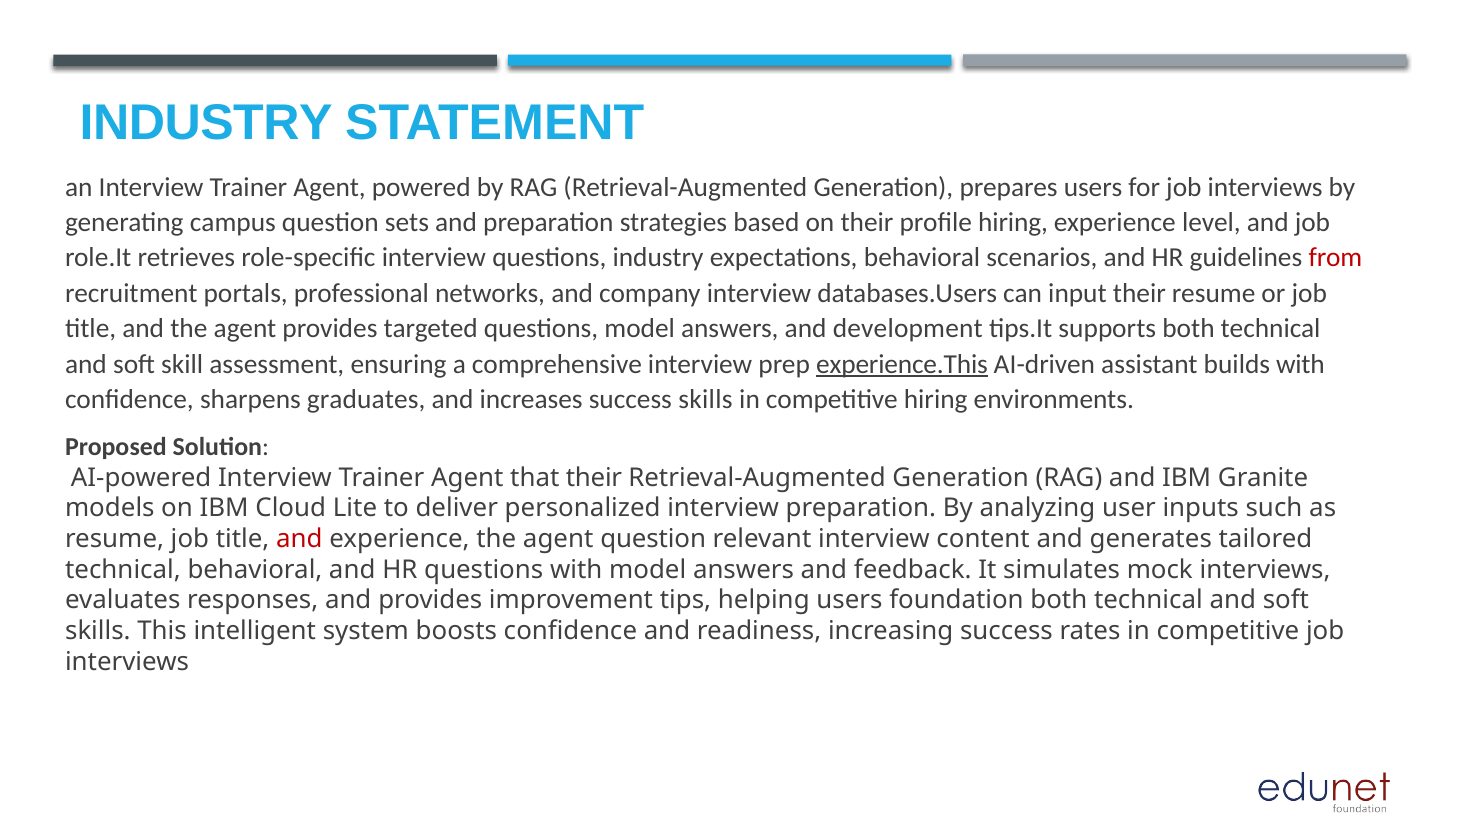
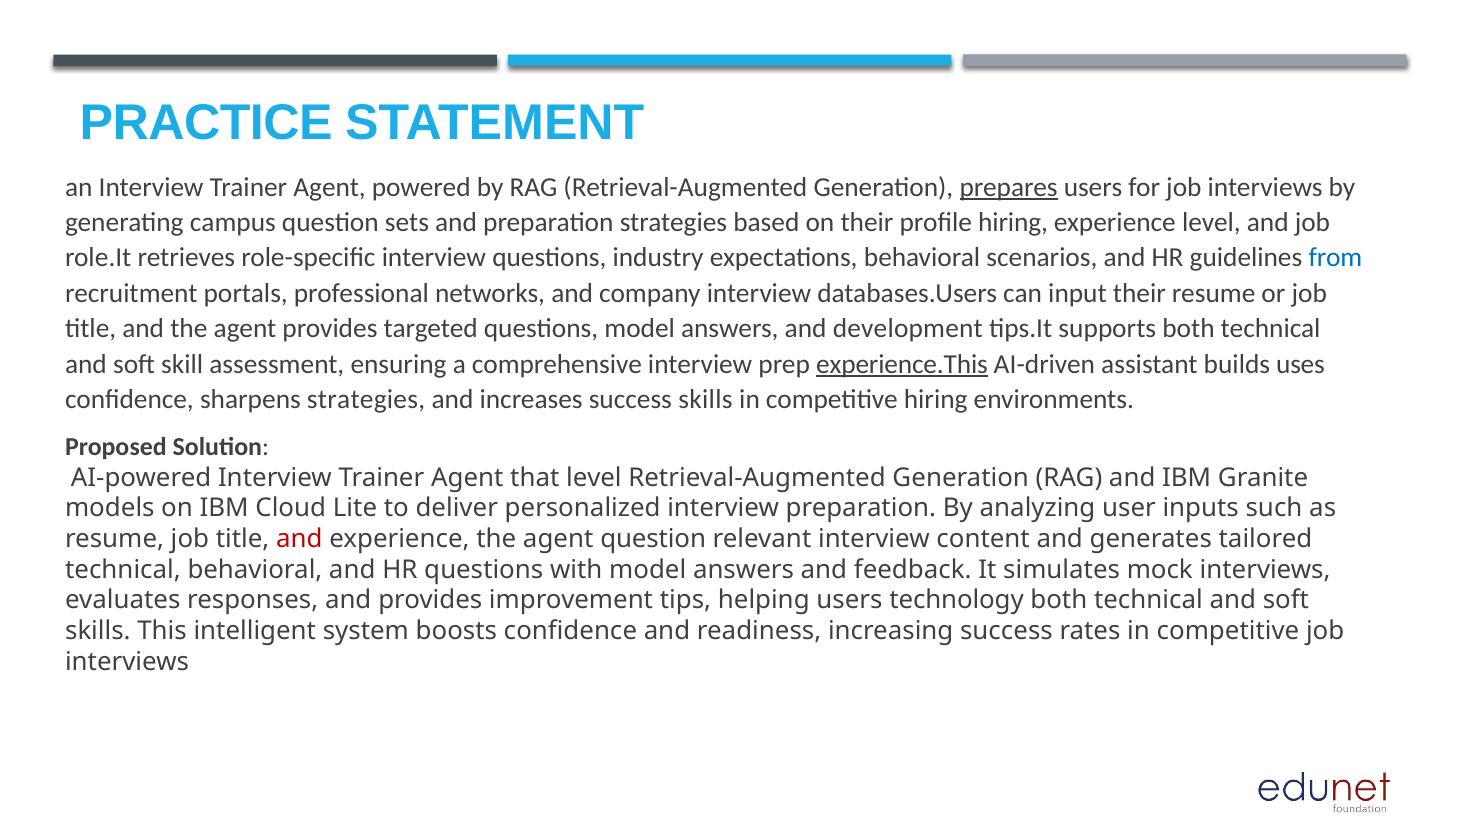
INDUSTRY at (206, 123): INDUSTRY -> PRACTICE
prepares underline: none -> present
from colour: red -> blue
builds with: with -> uses
sharpens graduates: graduates -> strategies
that their: their -> level
foundation: foundation -> technology
